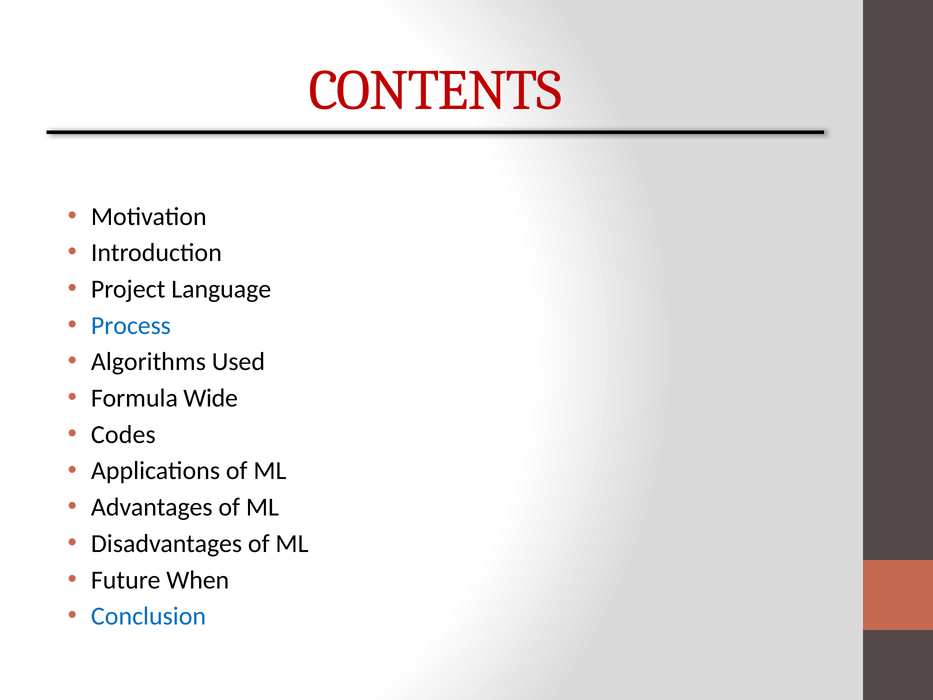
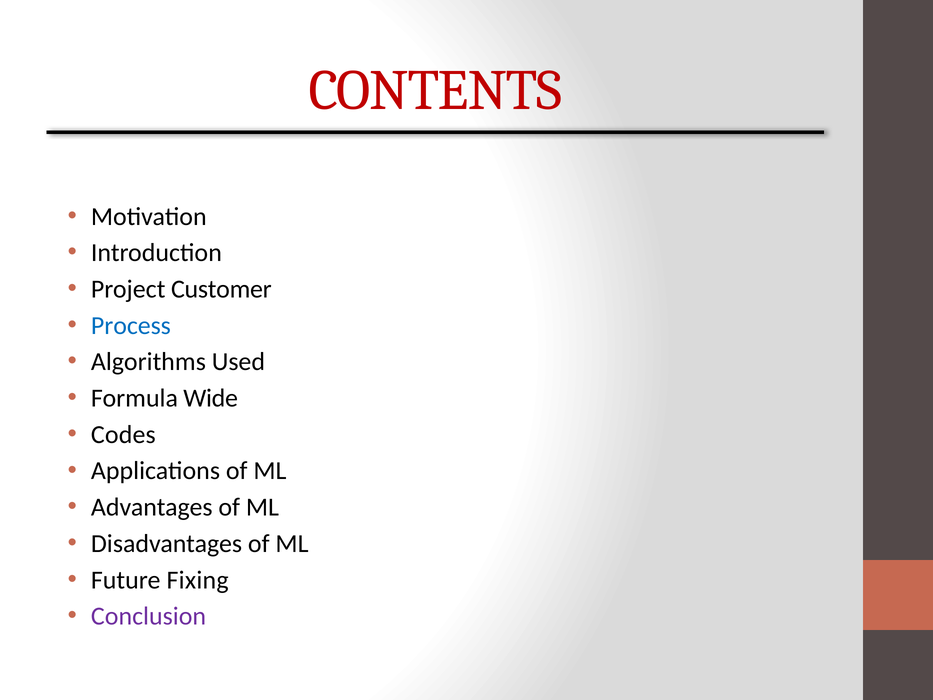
Language: Language -> Customer
When: When -> Fixing
Conclusion colour: blue -> purple
